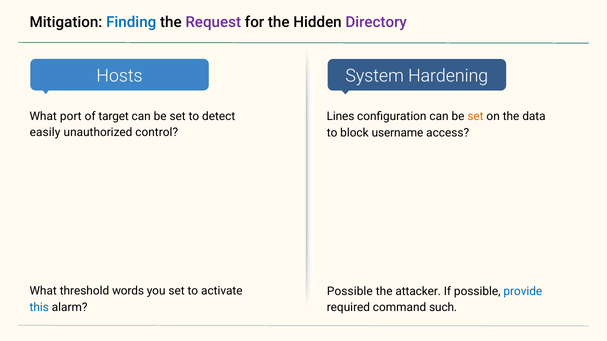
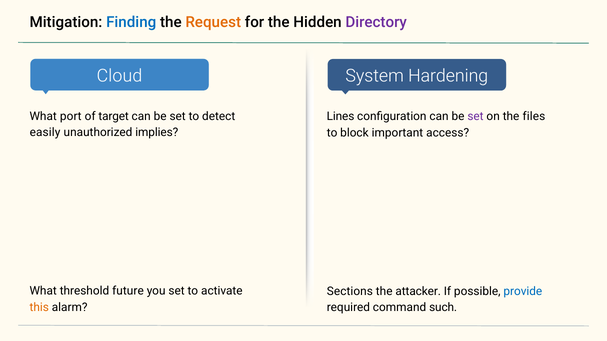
Request colour: purple -> orange
Hosts: Hosts -> Cloud
set at (475, 117) colour: orange -> purple
data: data -> files
control: control -> implies
username: username -> important
words: words -> future
Possible at (350, 292): Possible -> Sections
this colour: blue -> orange
